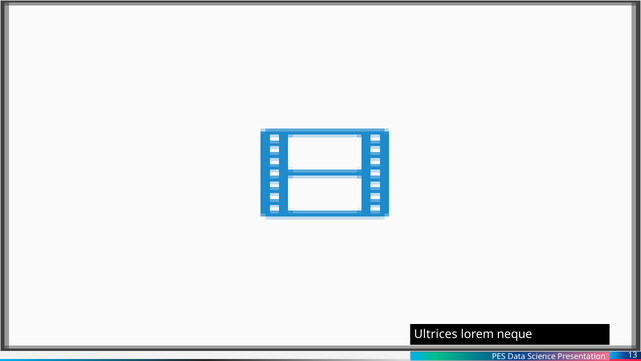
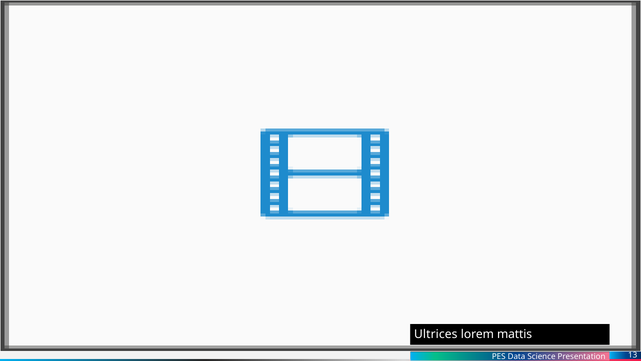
neque: neque -> mattis
